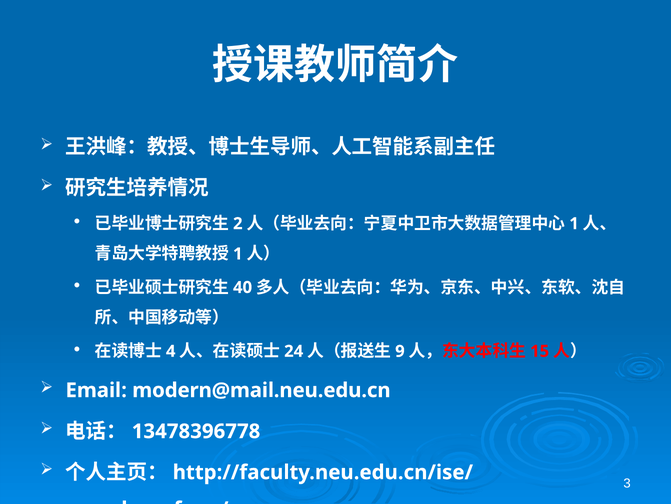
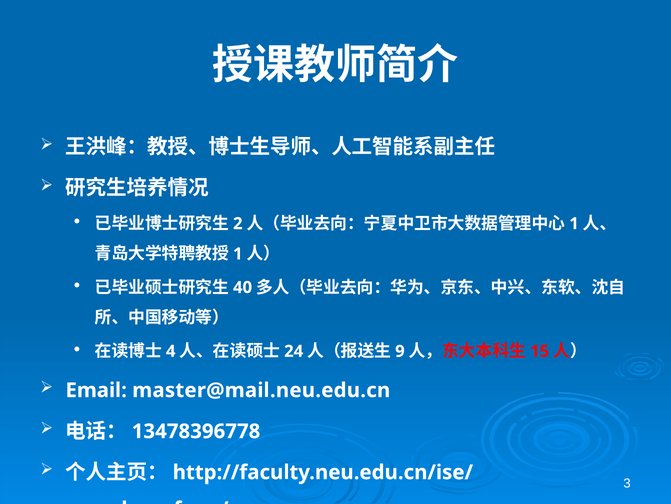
modern@mail.neu.edu.cn: modern@mail.neu.edu.cn -> master@mail.neu.edu.cn
